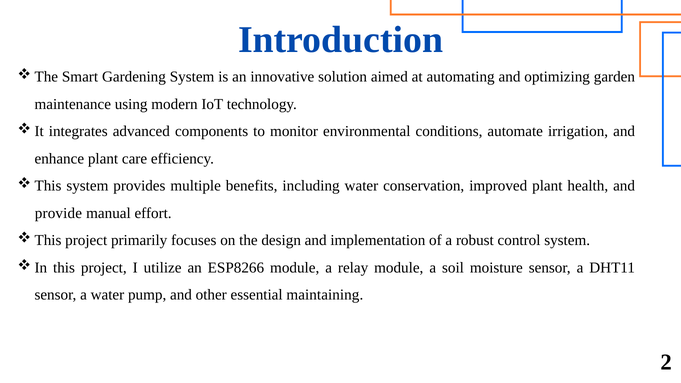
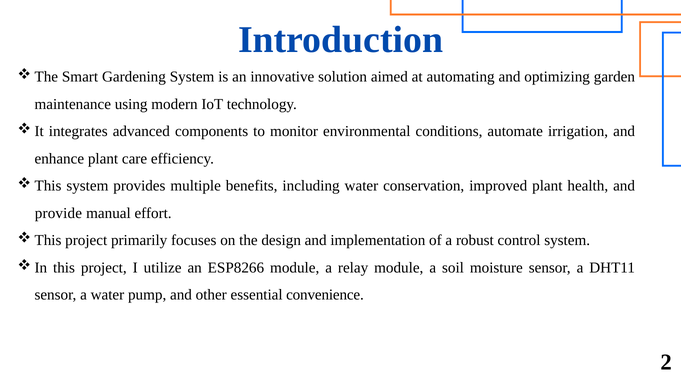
maintaining: maintaining -> convenience
